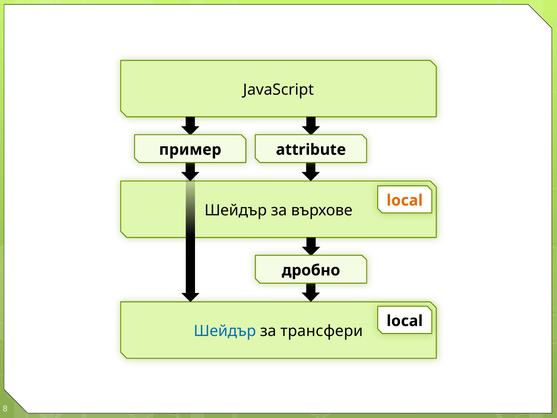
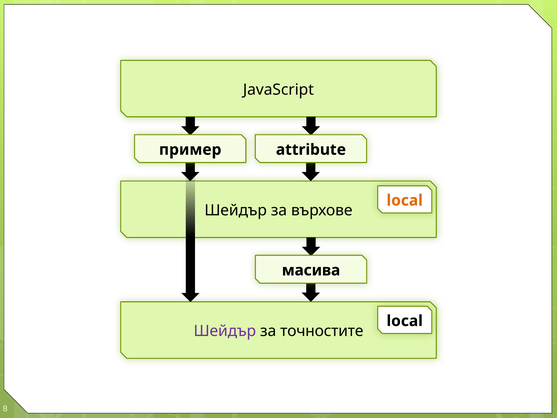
дробно: дробно -> масива
Шейдър at (225, 331) colour: blue -> purple
трансфери: трансфери -> точностите
